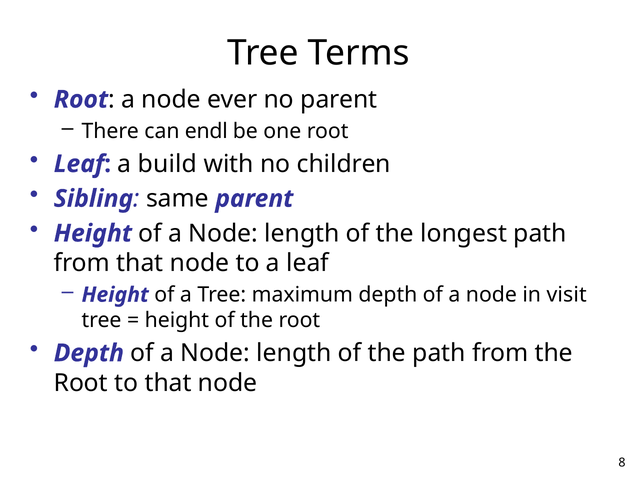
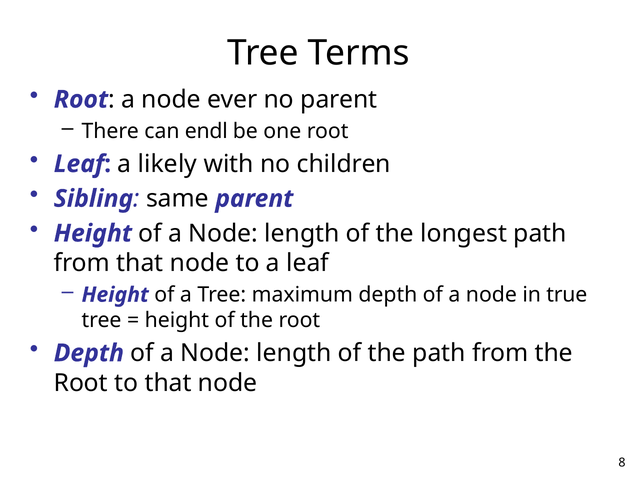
build: build -> likely
visit: visit -> true
